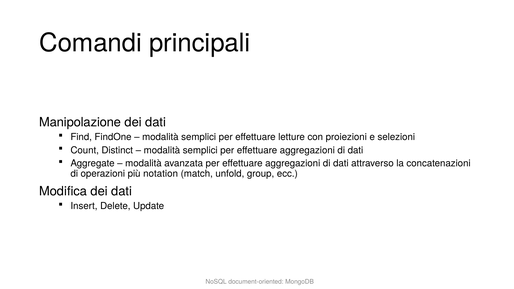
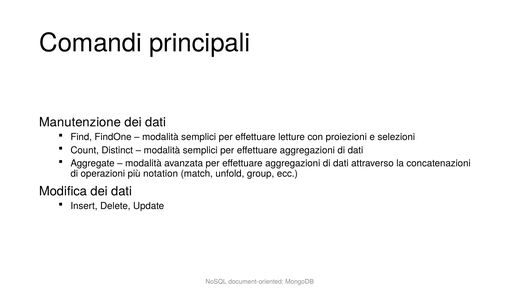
Manipolazione: Manipolazione -> Manutenzione
